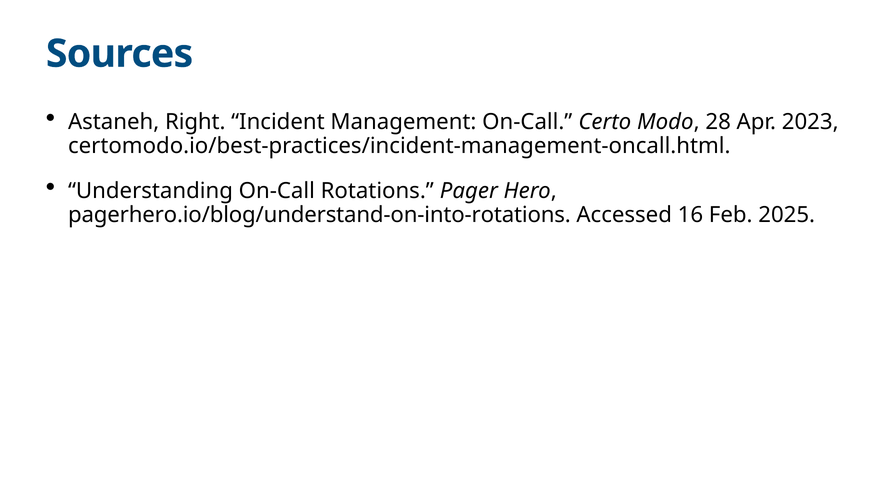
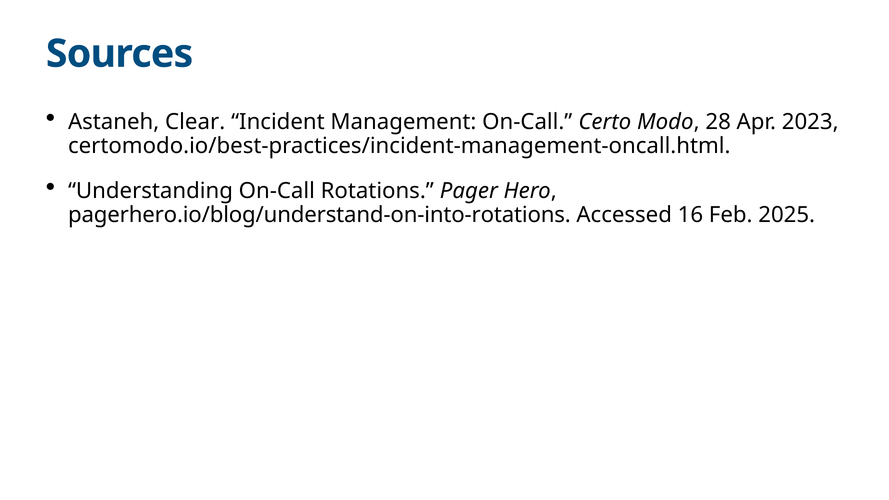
Right: Right -> Clear
